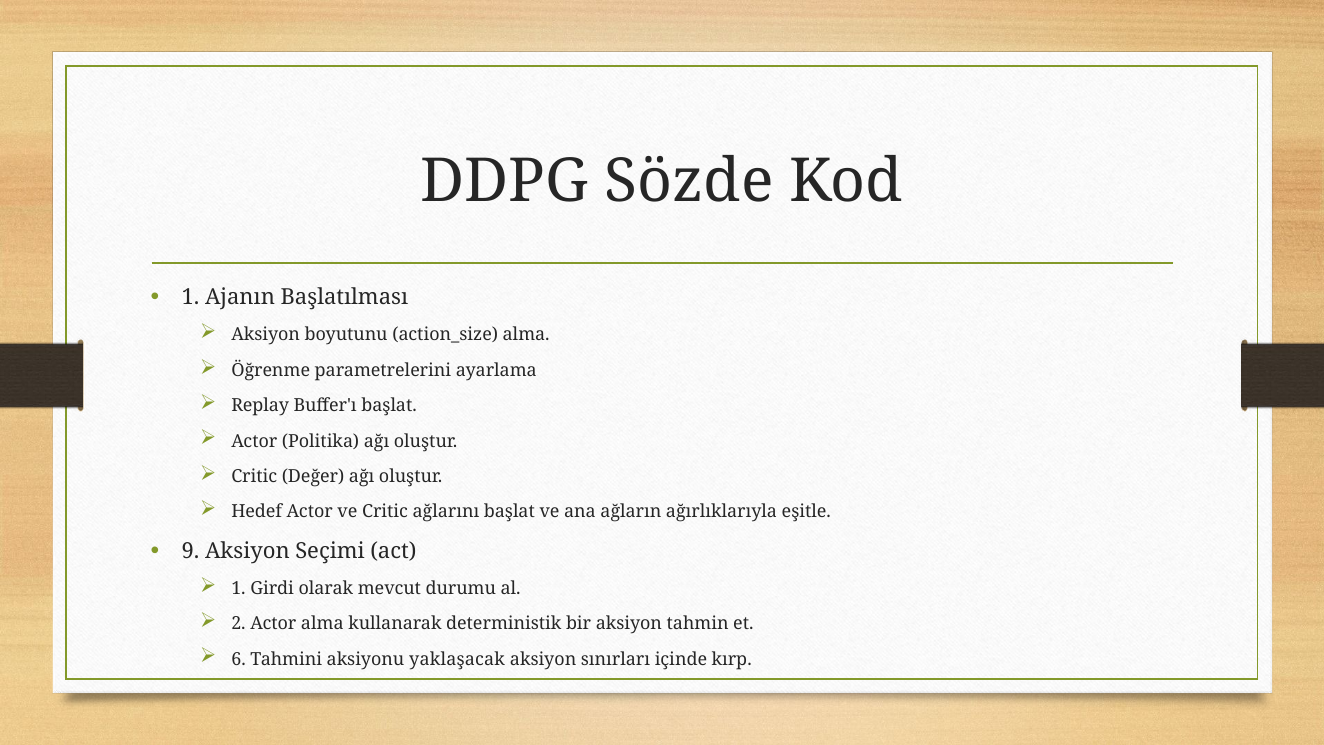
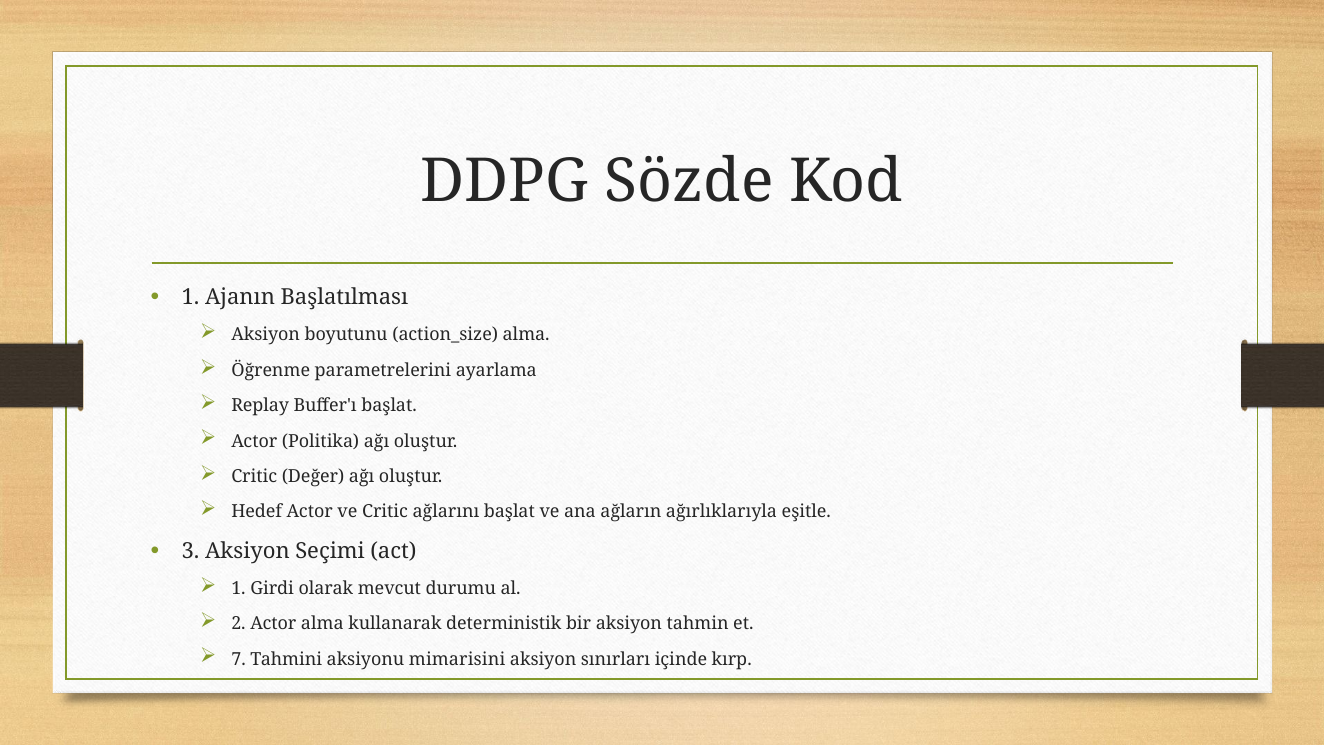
9: 9 -> 3
6: 6 -> 7
yaklaşacak: yaklaşacak -> mimarisini
